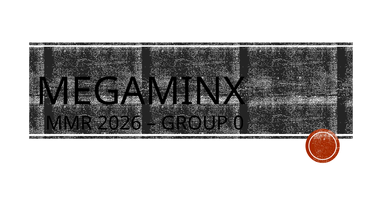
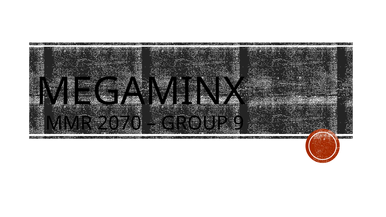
2026: 2026 -> 2070
0: 0 -> 9
